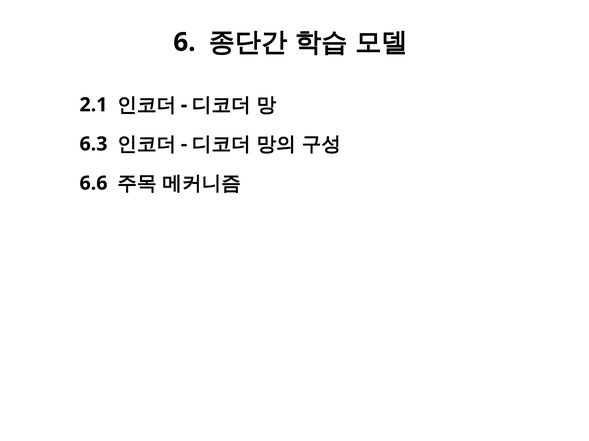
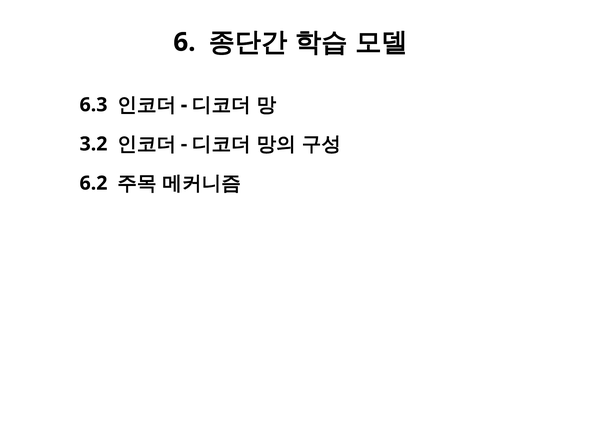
2.1: 2.1 -> 6.3
6.3: 6.3 -> 3.2
6.6: 6.6 -> 6.2
